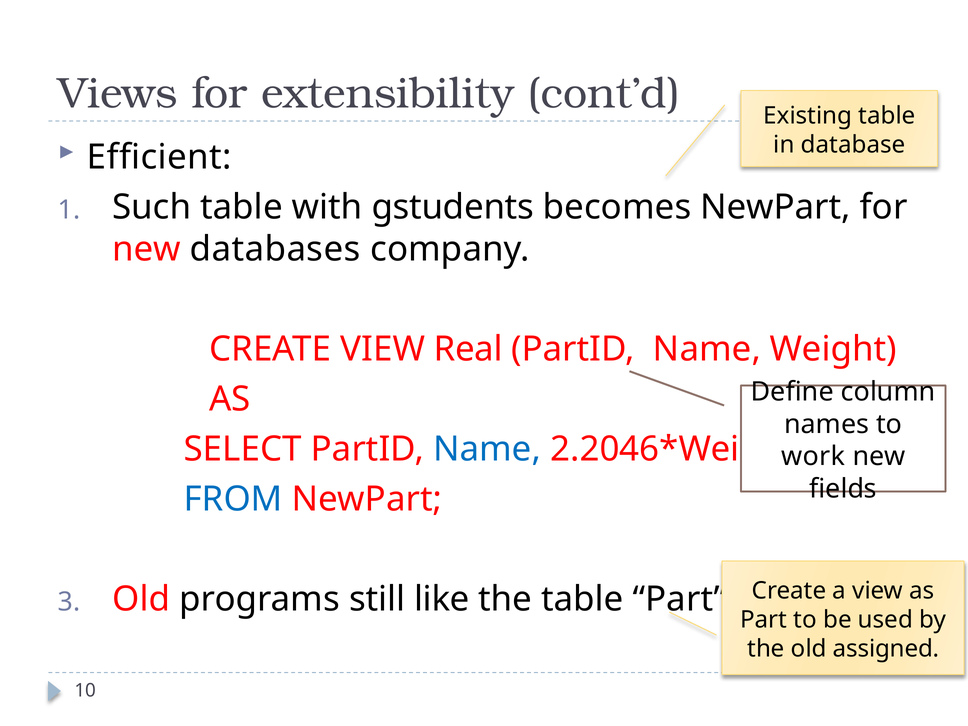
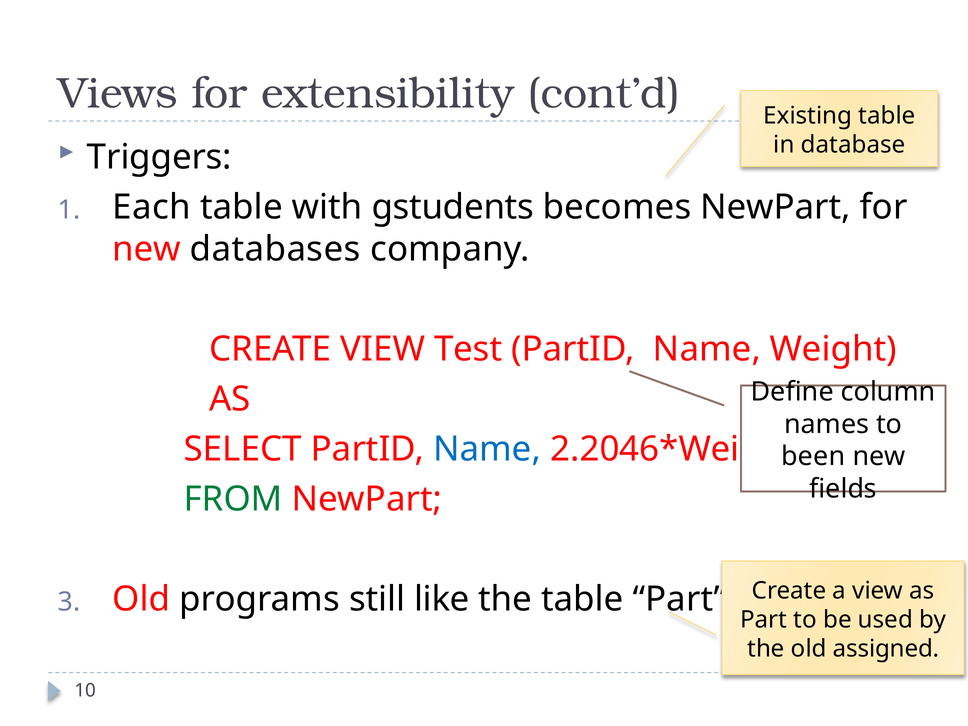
Efficient: Efficient -> Triggers
Such: Such -> Each
Real: Real -> Test
work: work -> been
FROM colour: blue -> green
